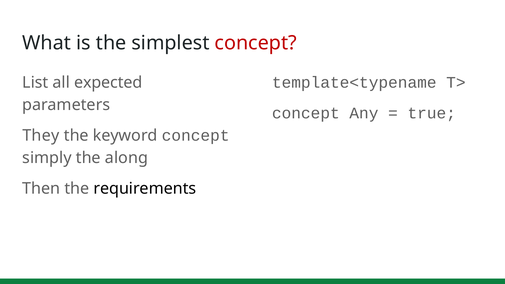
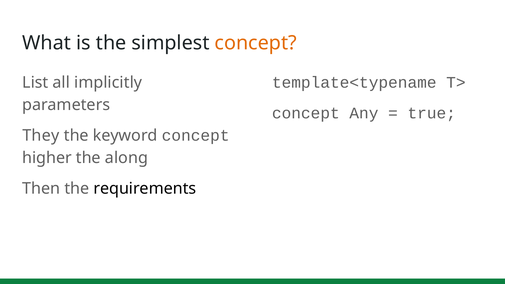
concept at (256, 43) colour: red -> orange
expected: expected -> implicitly
simply: simply -> higher
